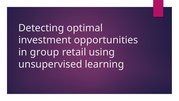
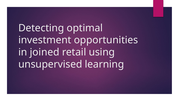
group: group -> joined
